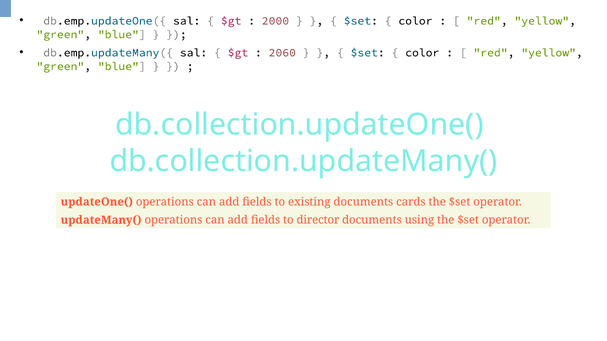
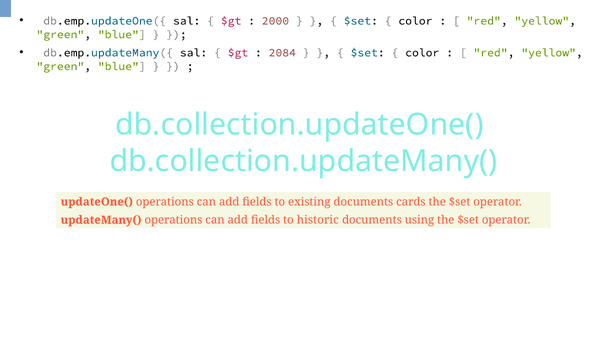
2060: 2060 -> 2084
director: director -> historic
